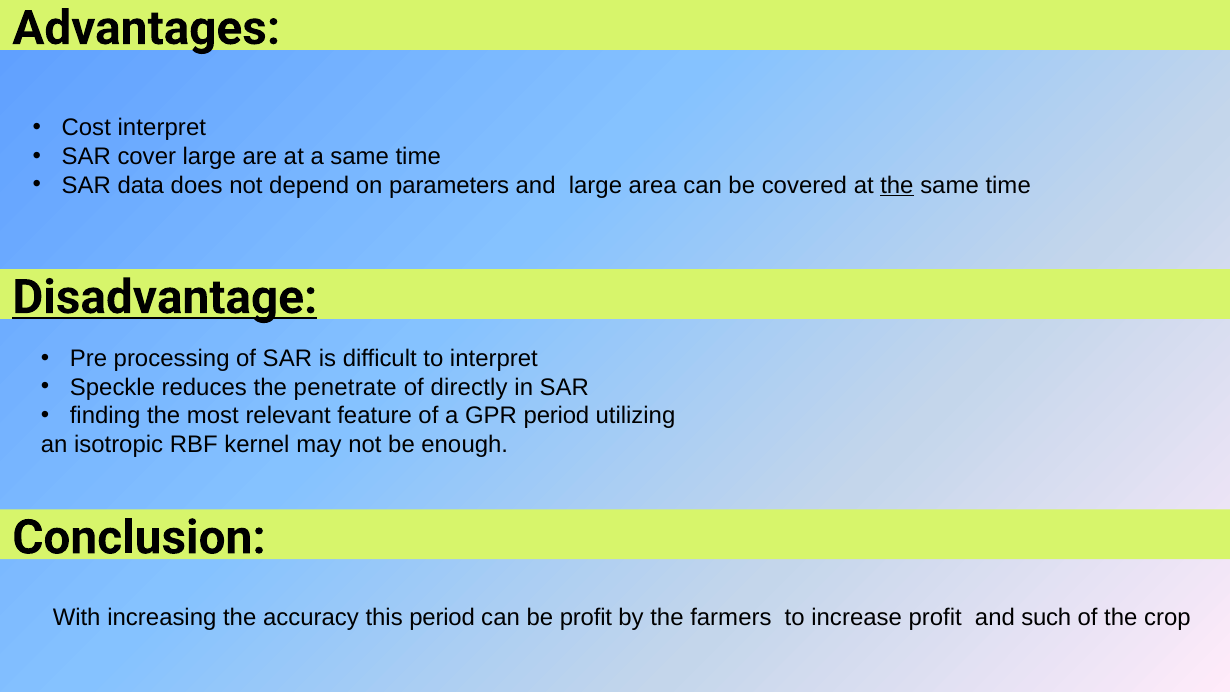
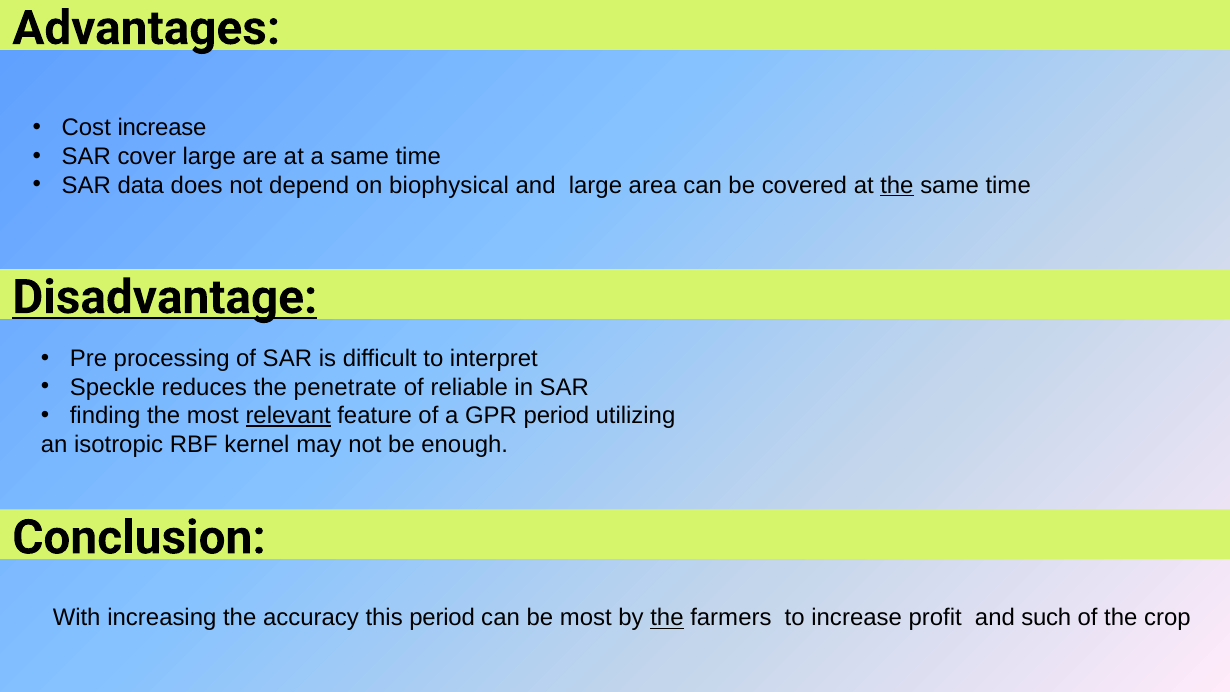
Cost interpret: interpret -> increase
parameters: parameters -> biophysical
directly: directly -> reliable
relevant underline: none -> present
be profit: profit -> most
the at (667, 618) underline: none -> present
